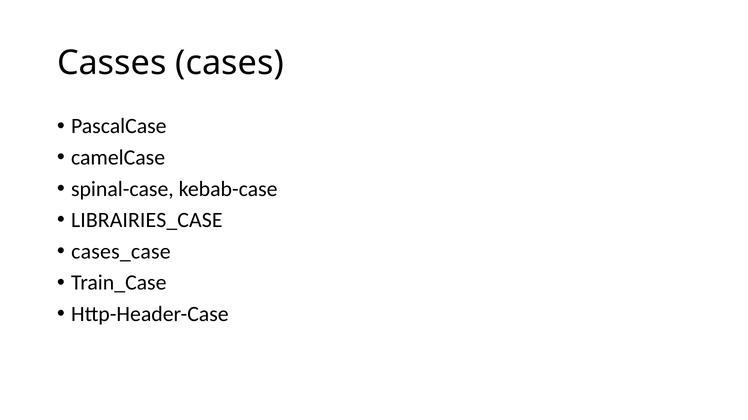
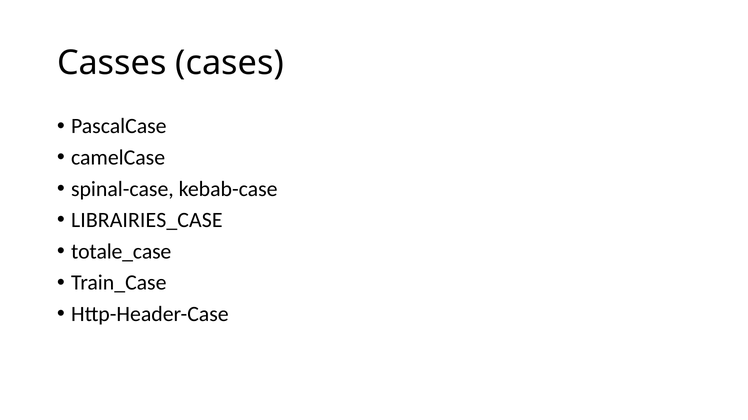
cases_case: cases_case -> totale_case
